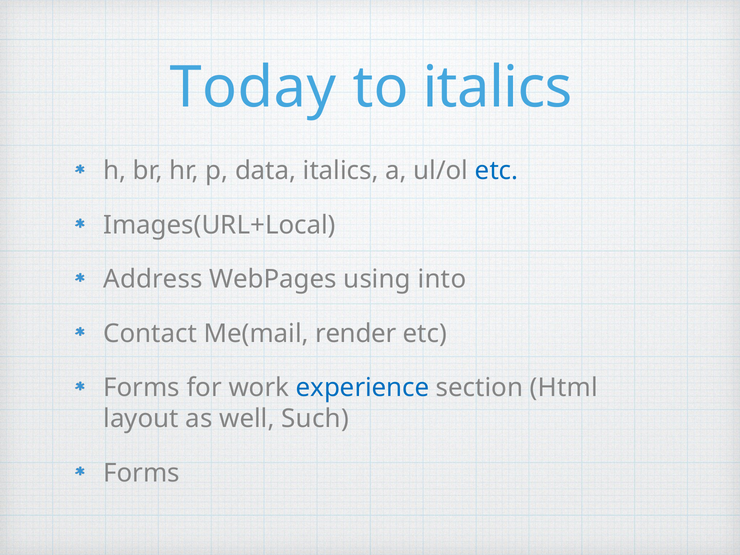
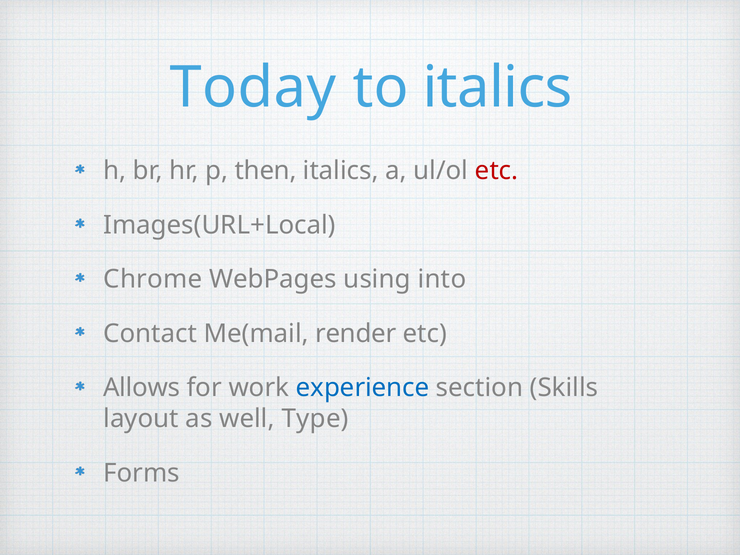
data: data -> then
etc at (497, 171) colour: blue -> red
Address: Address -> Chrome
Forms at (142, 388): Forms -> Allows
Html: Html -> Skills
Such: Such -> Type
